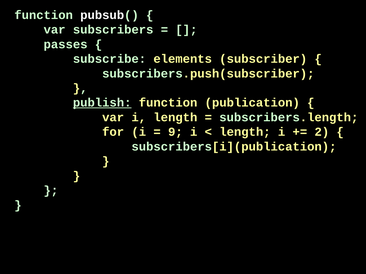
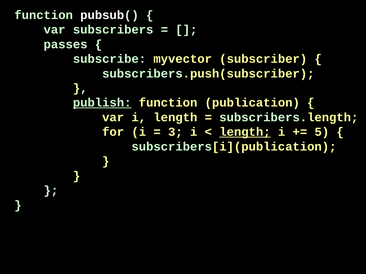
elements: elements -> myvector
9: 9 -> 3
length at (245, 132) underline: none -> present
2: 2 -> 5
